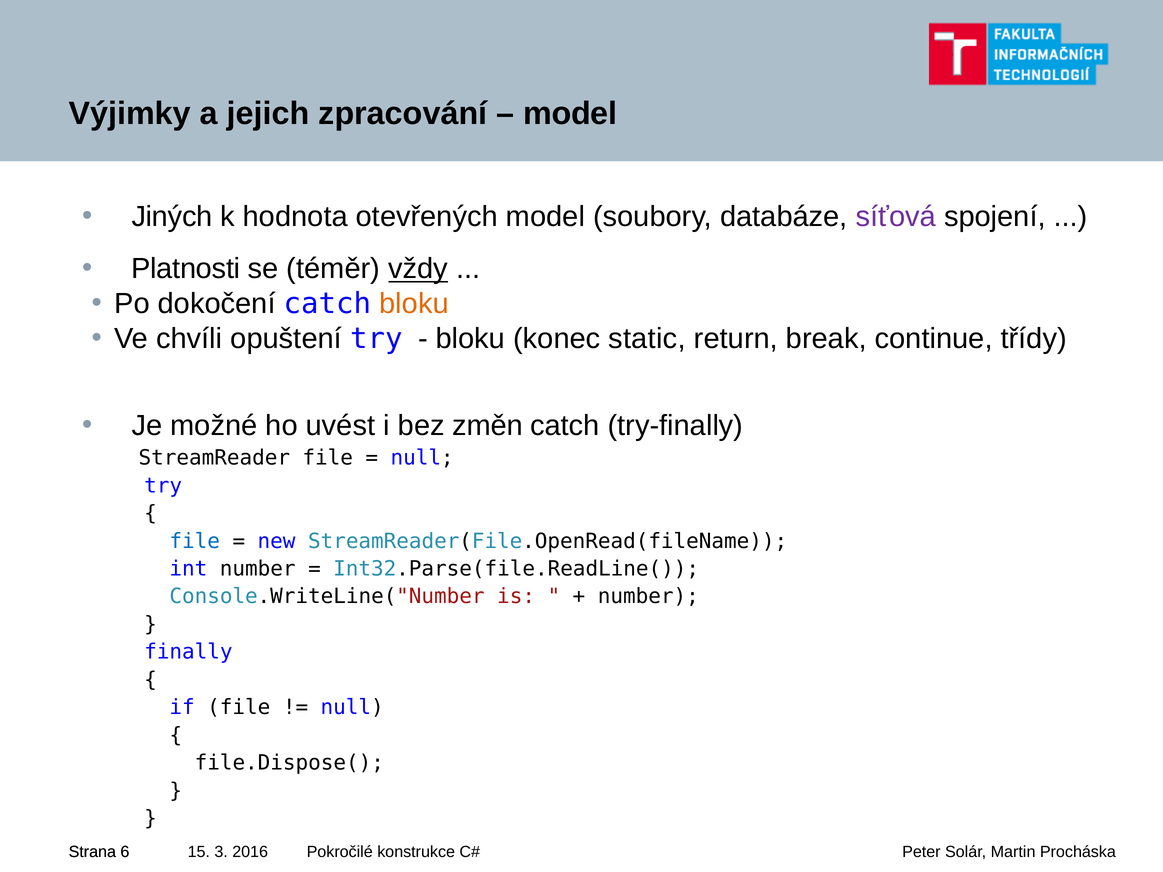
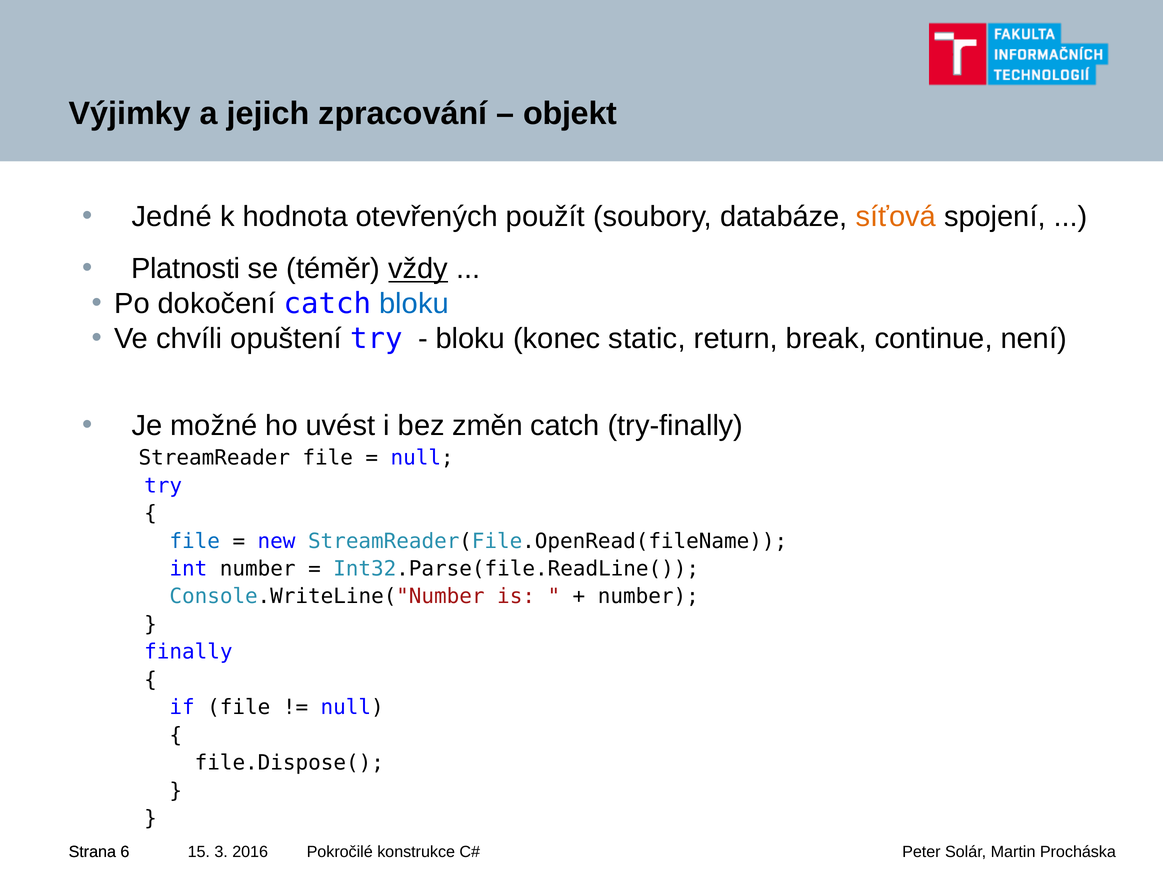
model at (570, 114): model -> objekt
Jiných: Jiných -> Jedné
otevřených model: model -> použít
síťová colour: purple -> orange
bloku at (414, 304) colour: orange -> blue
třídy: třídy -> není
